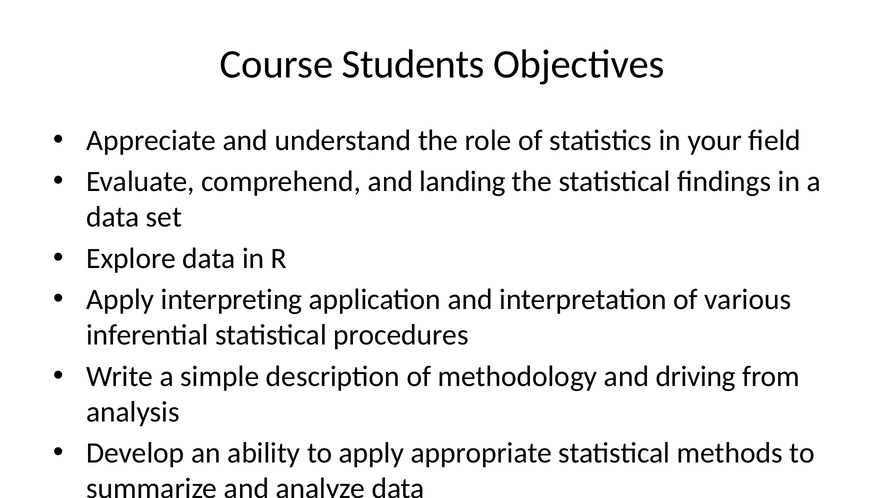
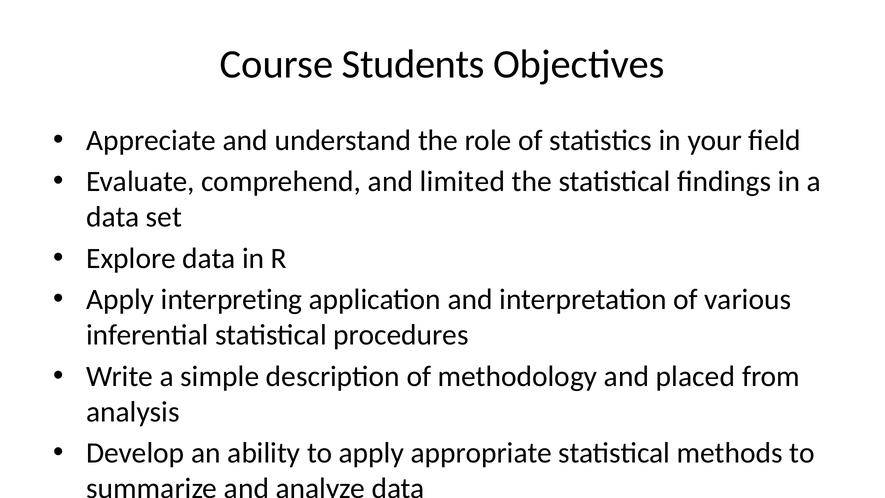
landing: landing -> limited
driving: driving -> placed
